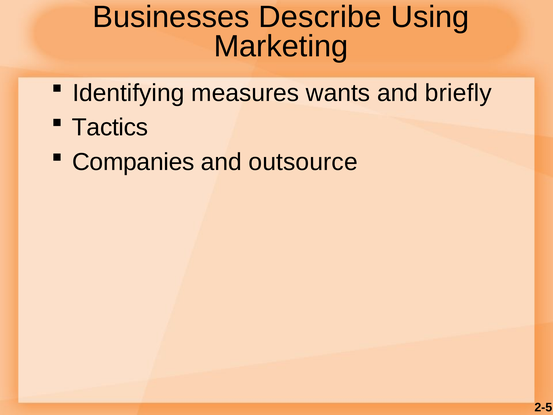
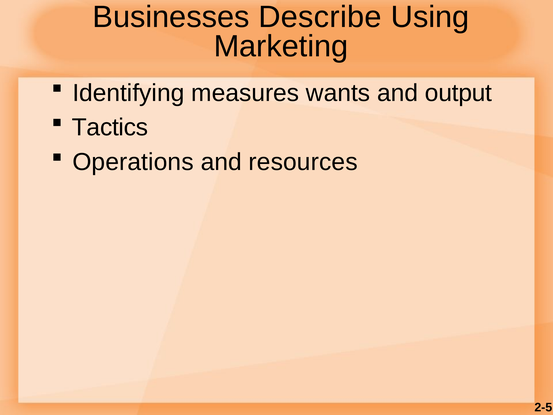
briefly: briefly -> output
Companies: Companies -> Operations
outsource: outsource -> resources
